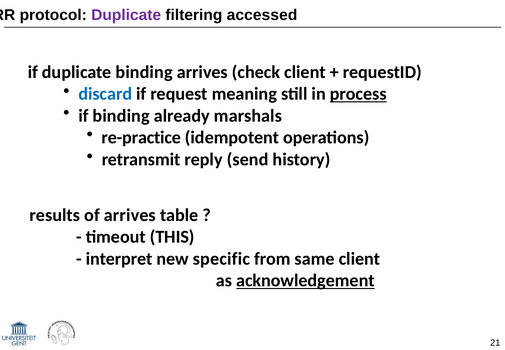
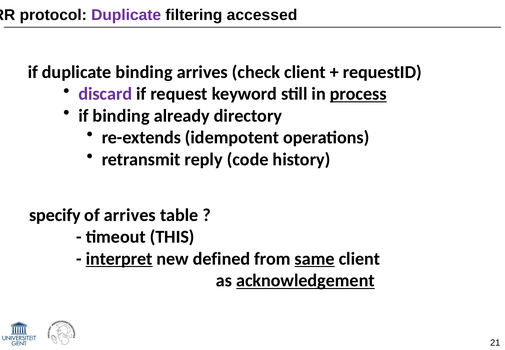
discard colour: blue -> purple
meaning: meaning -> keyword
marshals: marshals -> directory
re-practice: re-practice -> re-extends
send: send -> code
results: results -> specify
interpret underline: none -> present
specific: specific -> defined
same underline: none -> present
